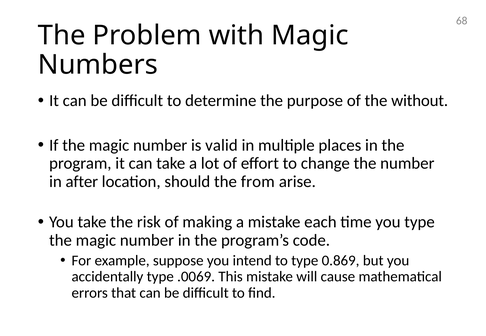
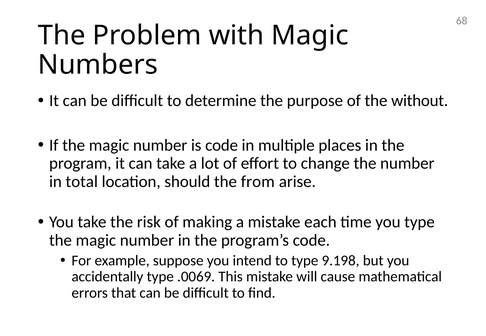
is valid: valid -> code
after: after -> total
0.869: 0.869 -> 9.198
